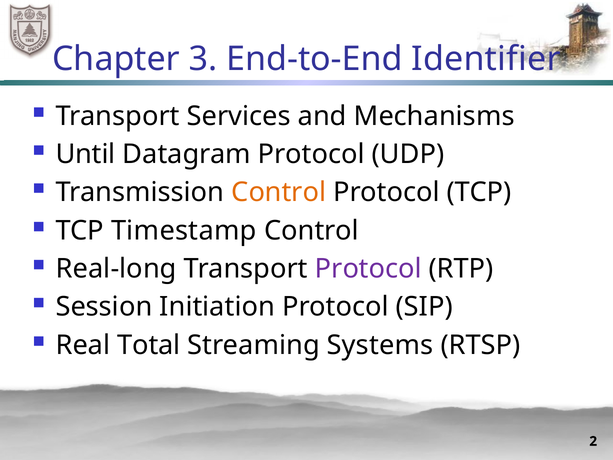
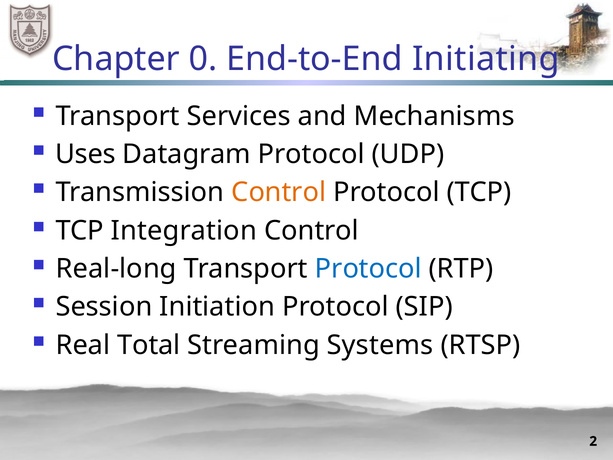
3: 3 -> 0
Identifier: Identifier -> Initiating
Until: Until -> Uses
Timestamp: Timestamp -> Integration
Protocol at (368, 269) colour: purple -> blue
